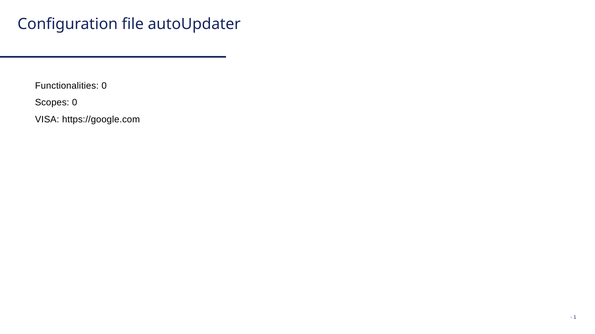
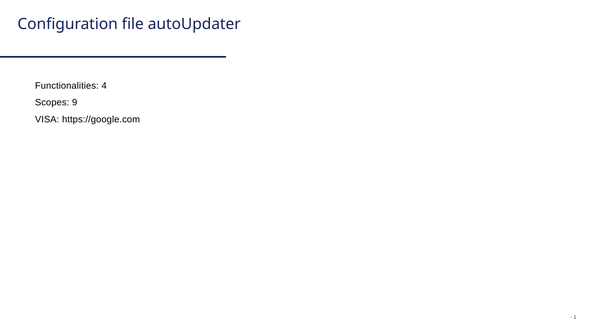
Functionalities 0: 0 -> 4
Scopes 0: 0 -> 9
